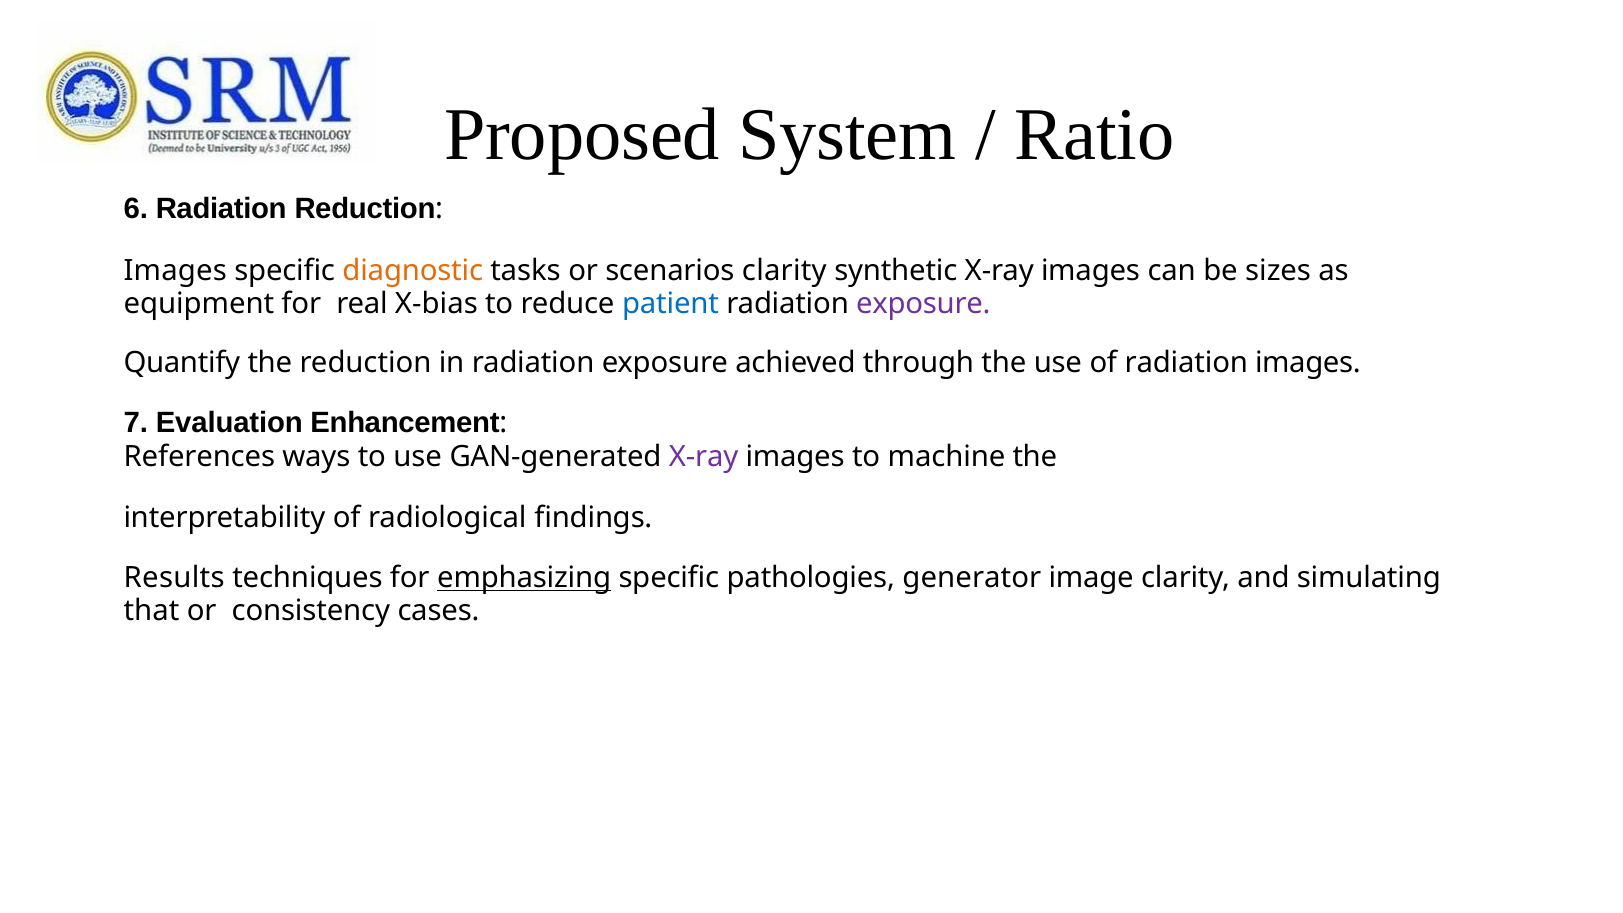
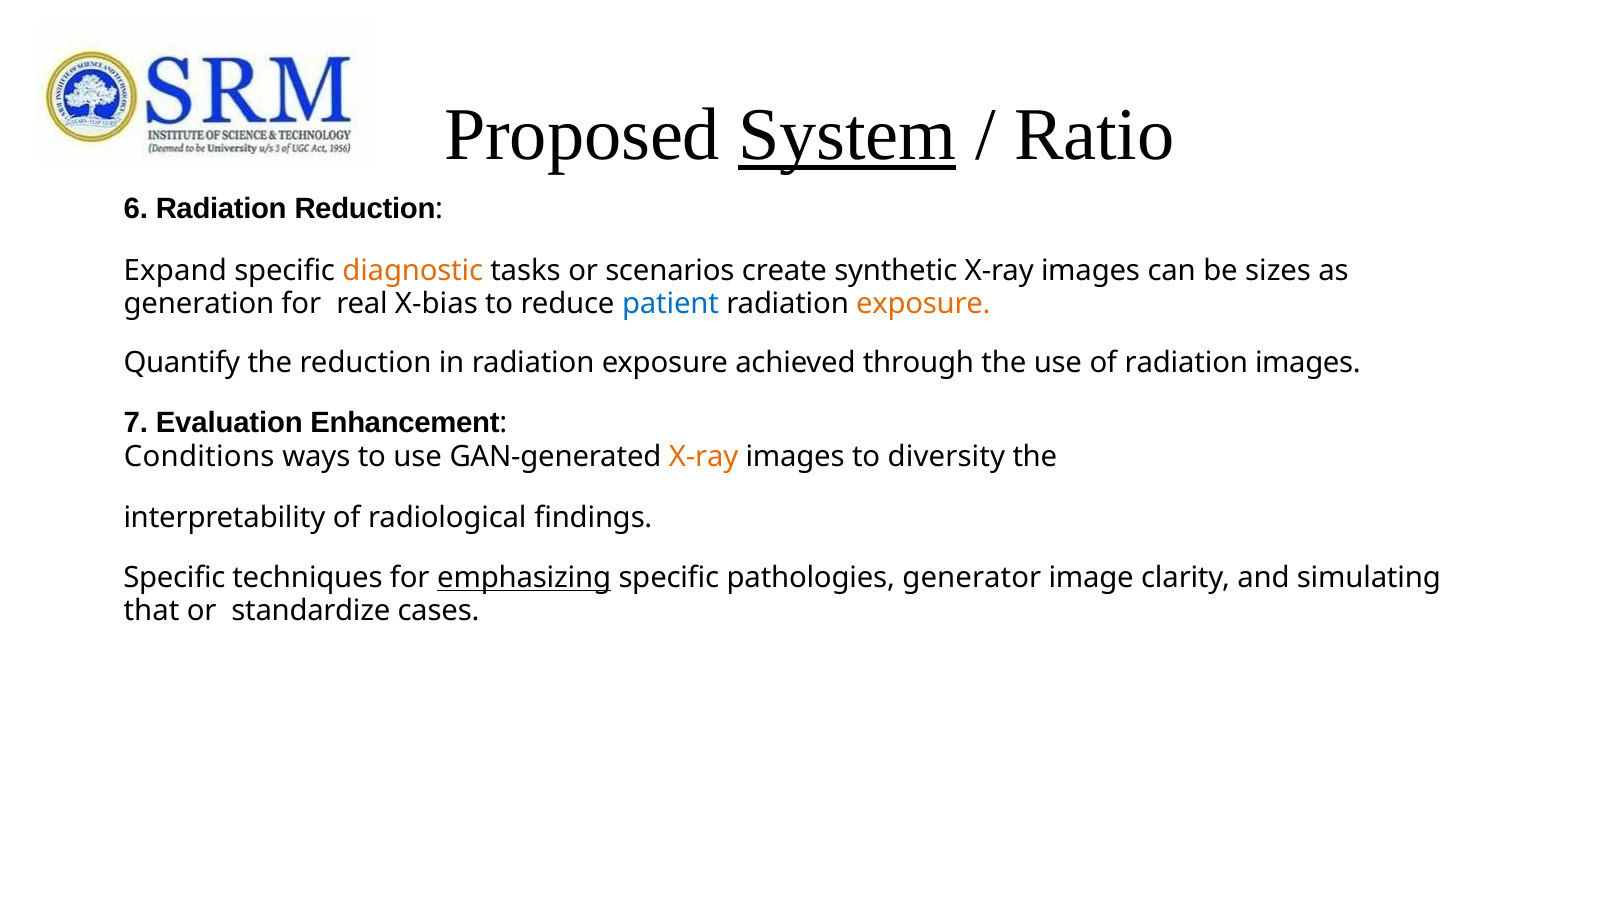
System underline: none -> present
Images at (175, 270): Images -> Expand
scenarios clarity: clarity -> create
equipment: equipment -> generation
exposure at (923, 304) colour: purple -> orange
References: References -> Conditions
X-ray at (704, 457) colour: purple -> orange
machine: machine -> diversity
Results at (174, 578): Results -> Specific
consistency: consistency -> standardize
